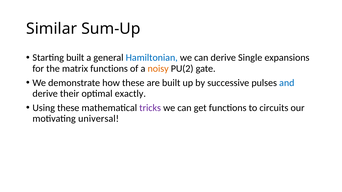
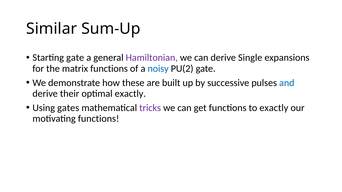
Starting built: built -> gate
Hamiltonian colour: blue -> purple
noisy colour: orange -> blue
Using these: these -> gates
to circuits: circuits -> exactly
motivating universal: universal -> functions
